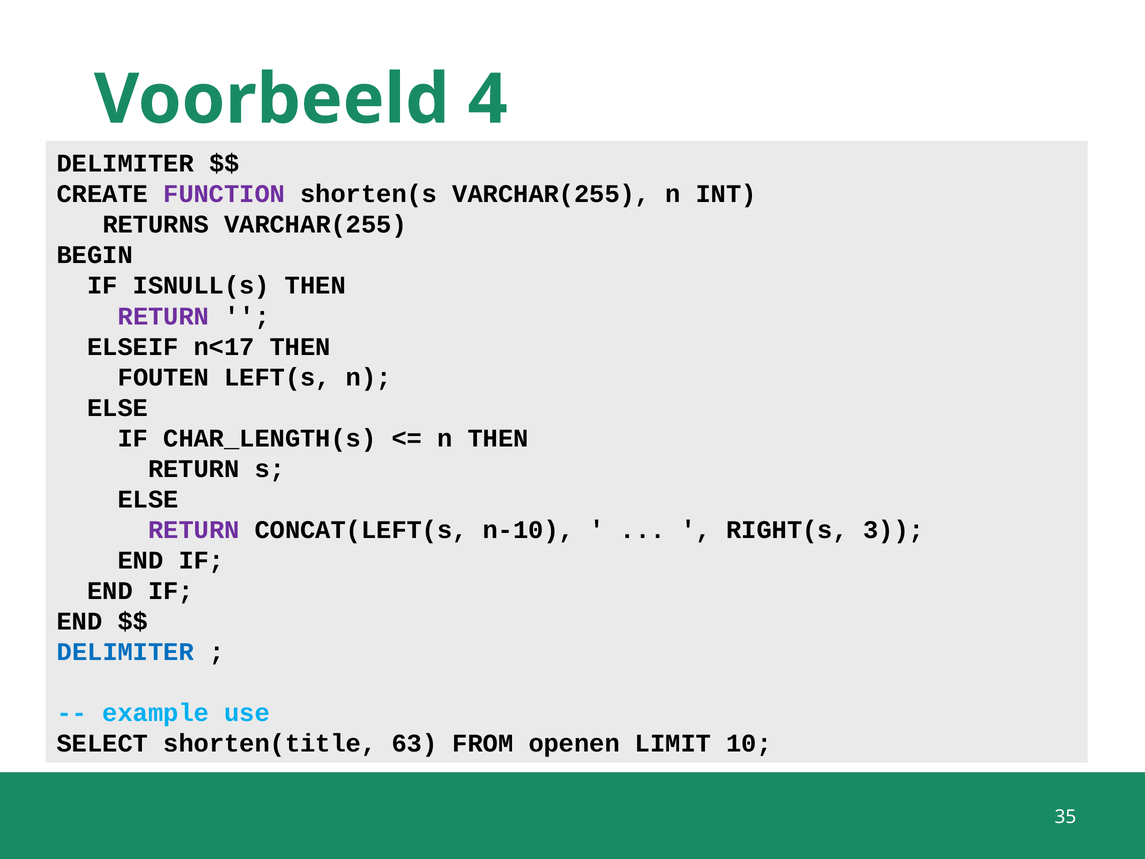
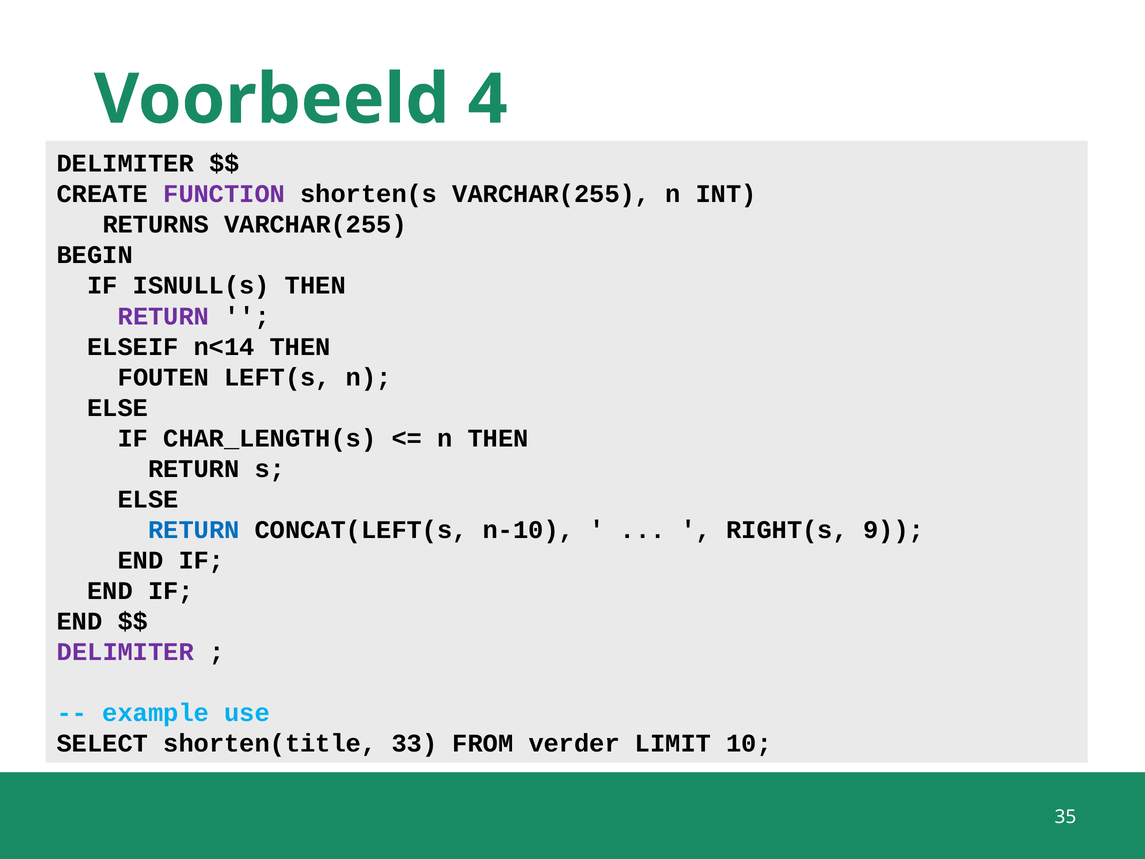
n<17: n<17 -> n<14
RETURN at (194, 530) colour: purple -> blue
3: 3 -> 9
DELIMITER at (125, 652) colour: blue -> purple
63: 63 -> 33
openen: openen -> verder
